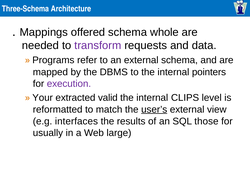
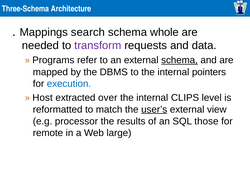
offered: offered -> search
schema at (179, 60) underline: none -> present
execution colour: purple -> blue
Your: Your -> Host
valid: valid -> over
interfaces: interfaces -> processor
usually: usually -> remote
